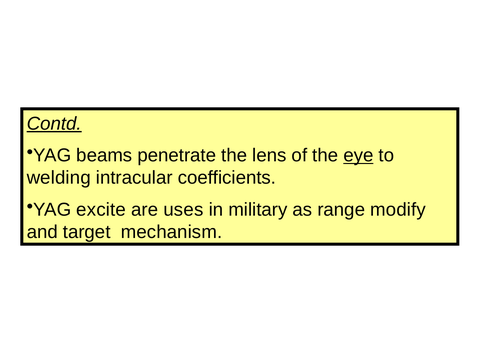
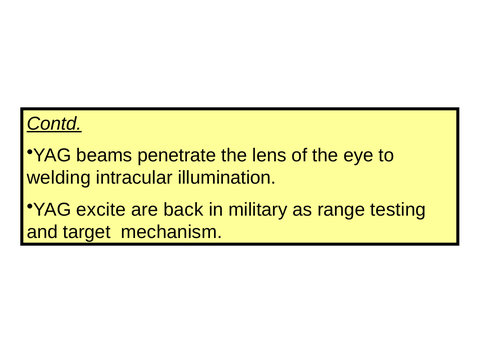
eye underline: present -> none
coefficients: coefficients -> illumination
uses: uses -> back
modify: modify -> testing
